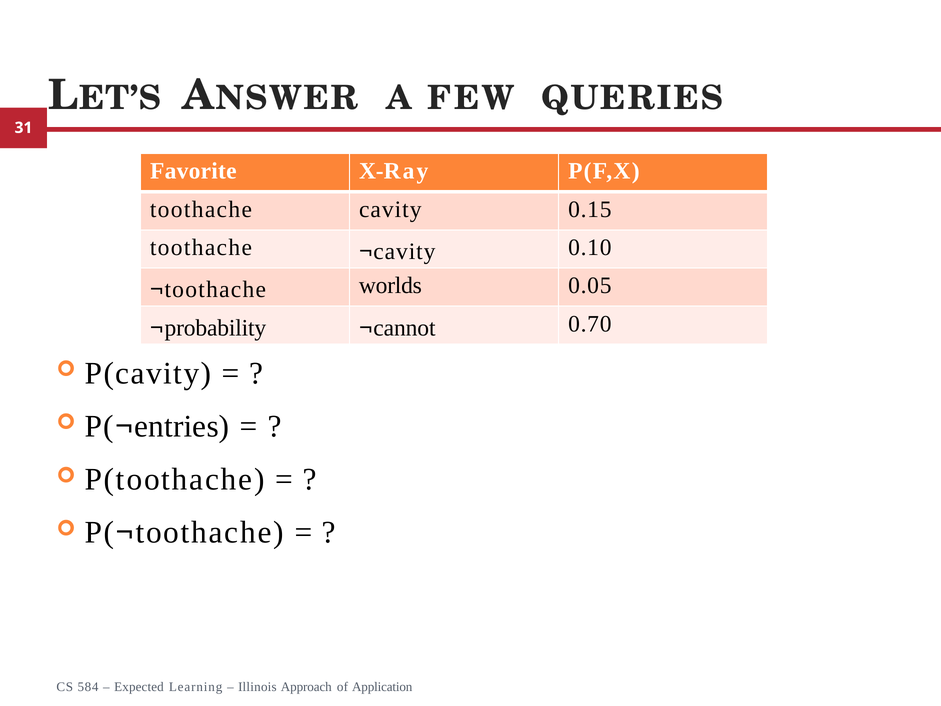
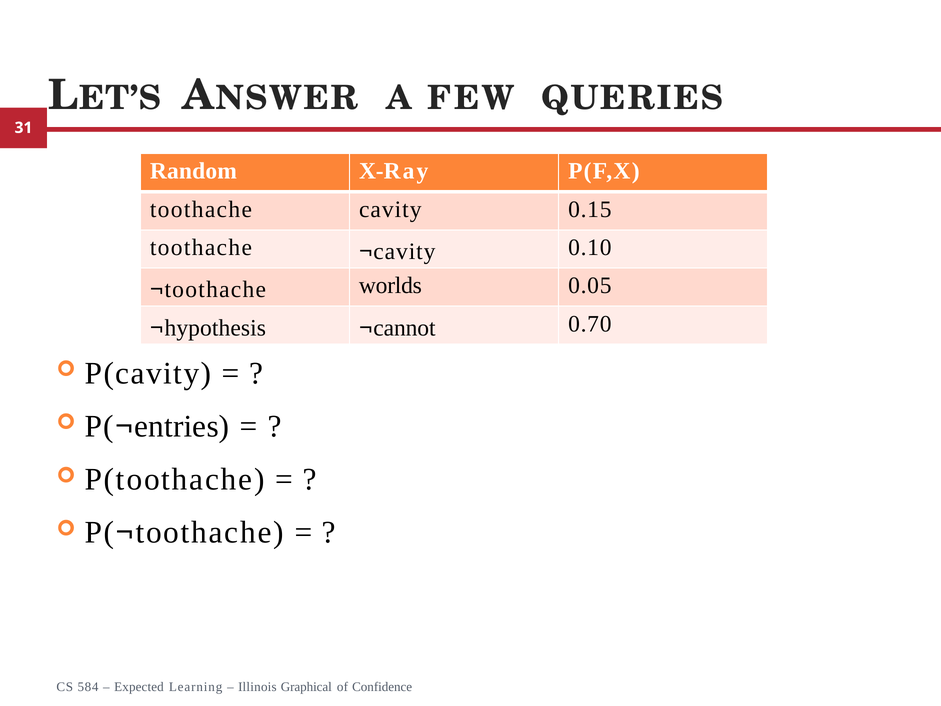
Favorite: Favorite -> Random
probability: probability -> hypothesis
Approach: Approach -> Graphical
Application: Application -> Confidence
